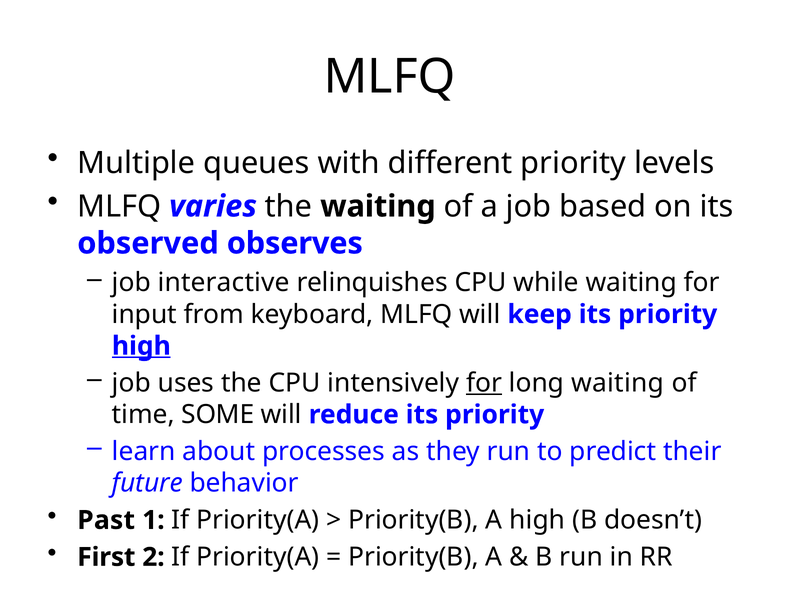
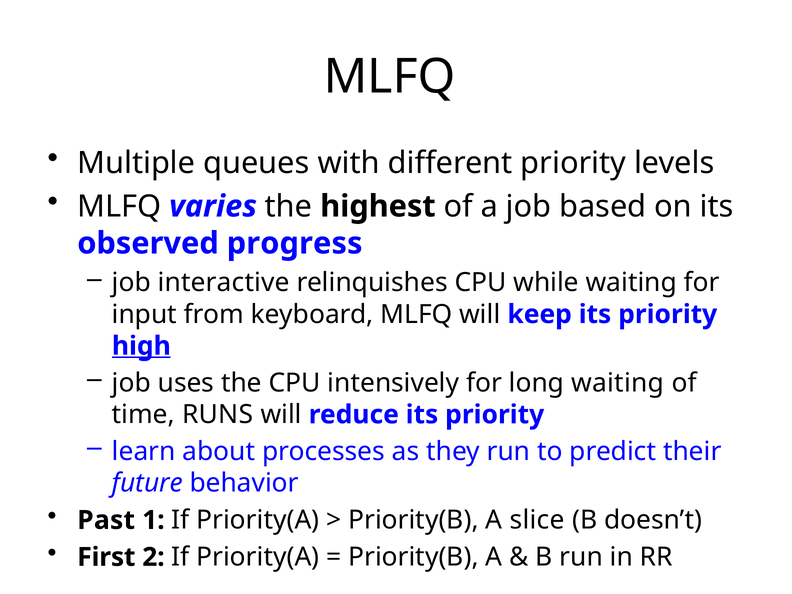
the waiting: waiting -> highest
observes: observes -> progress
for at (484, 383) underline: present -> none
SOME: SOME -> RUNS
A high: high -> slice
